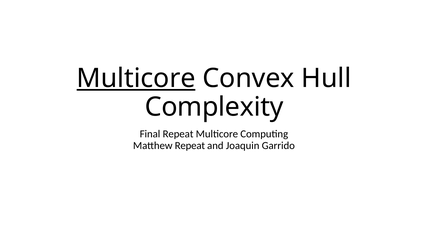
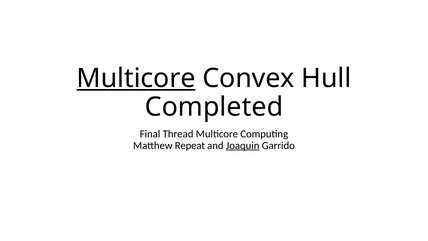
Complexity: Complexity -> Completed
Final Repeat: Repeat -> Thread
Joaquin underline: none -> present
